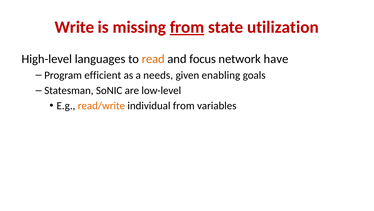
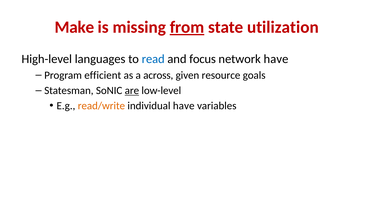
Write: Write -> Make
read colour: orange -> blue
needs: needs -> across
enabling: enabling -> resource
are underline: none -> present
individual from: from -> have
